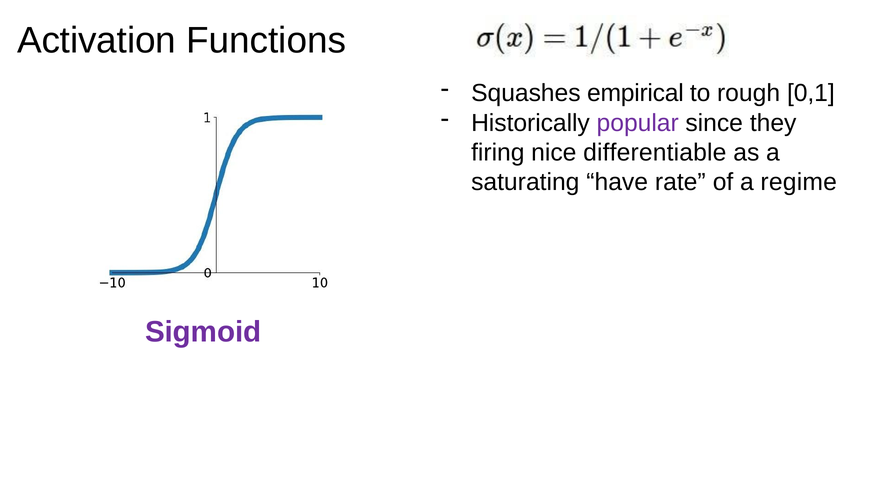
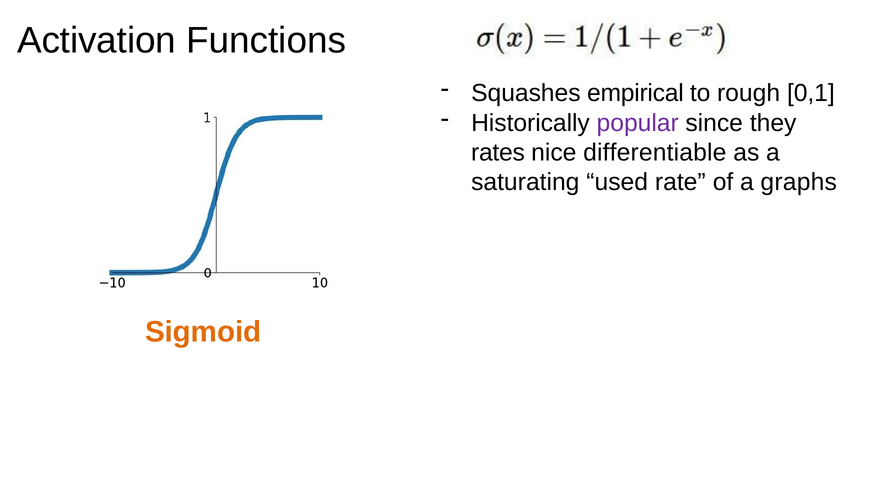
firing: firing -> rates
have: have -> used
regime: regime -> graphs
Sigmoid colour: purple -> orange
